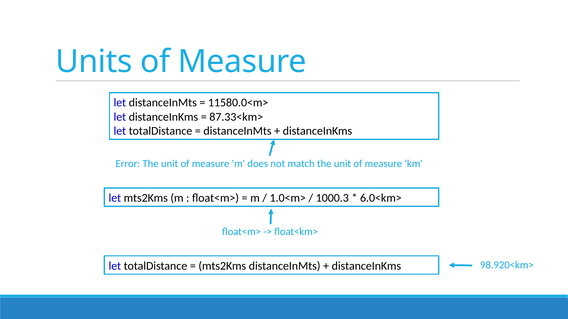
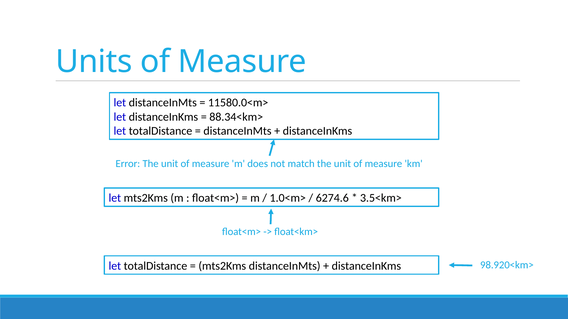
87.33<km>: 87.33<km> -> 88.34<km>
1000.3: 1000.3 -> 6274.6
6.0<km>: 6.0<km> -> 3.5<km>
